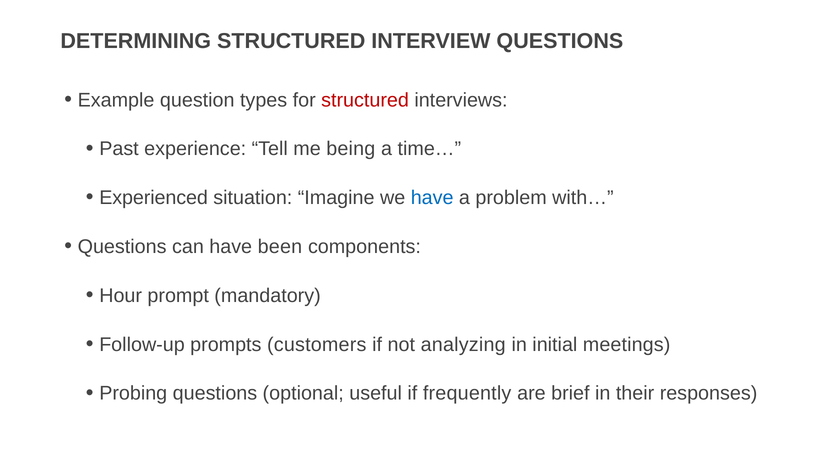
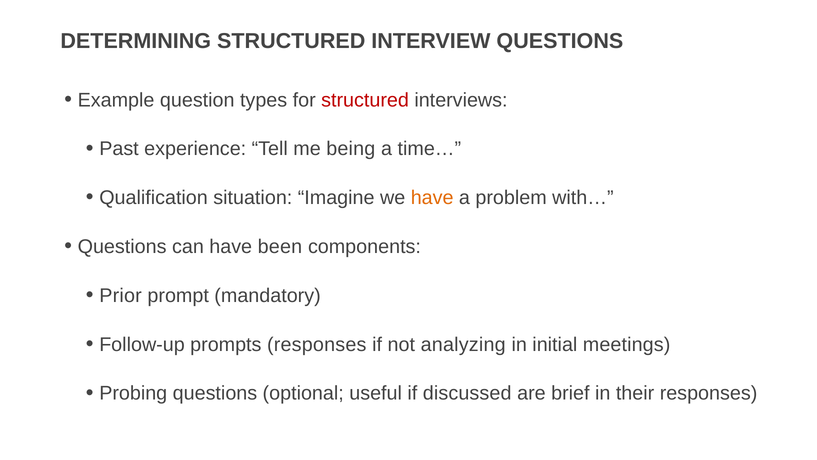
Experienced: Experienced -> Qualification
have at (432, 198) colour: blue -> orange
Hour: Hour -> Prior
prompts customers: customers -> responses
frequently: frequently -> discussed
